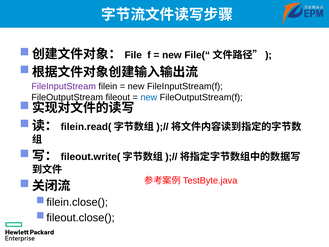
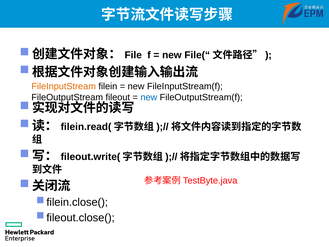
FileInputStream colour: purple -> orange
